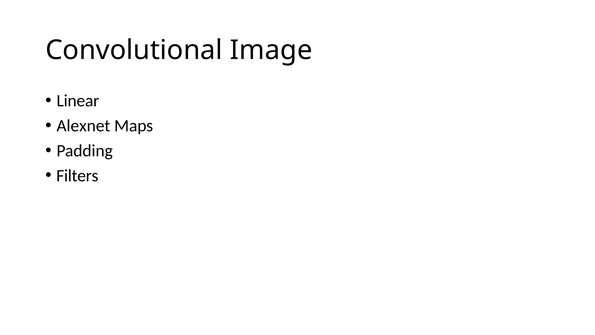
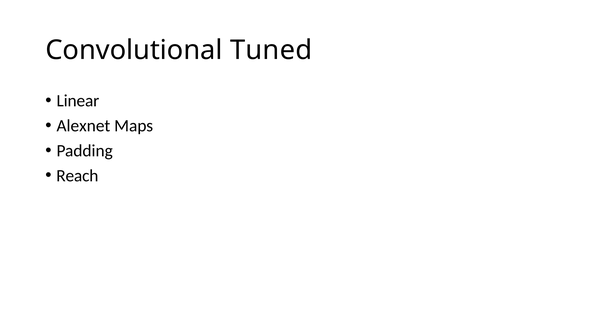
Image: Image -> Tuned
Filters: Filters -> Reach
